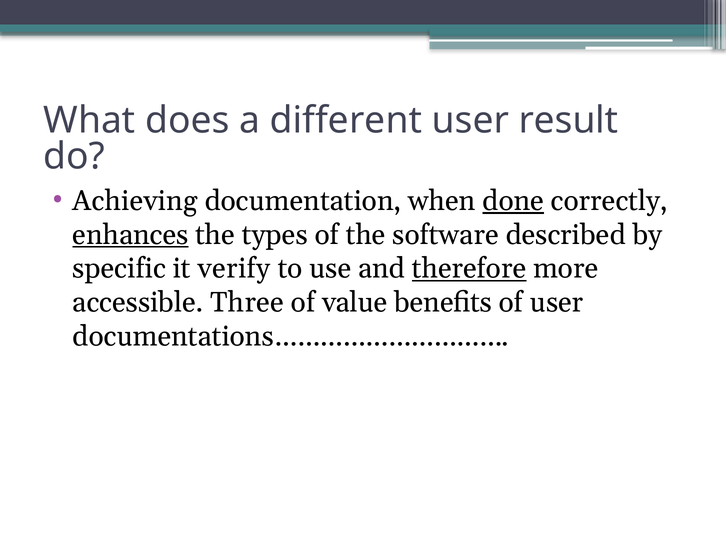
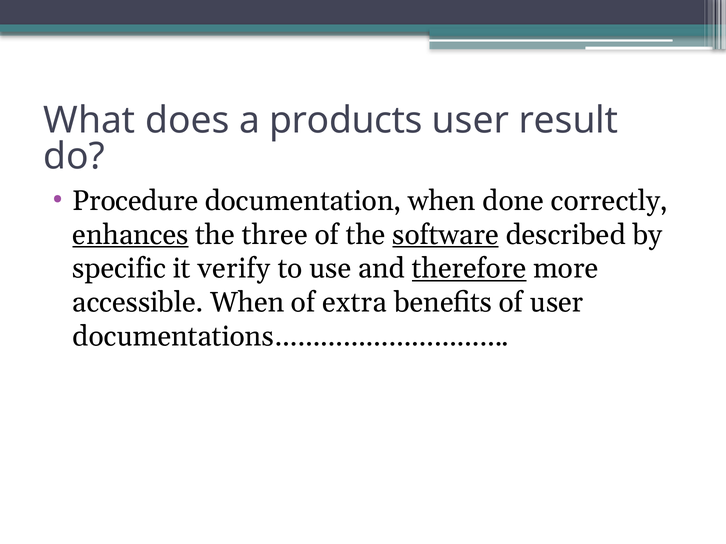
different: different -> products
Achieving: Achieving -> Procedure
done underline: present -> none
types: types -> three
software underline: none -> present
accessible Three: Three -> When
value: value -> extra
